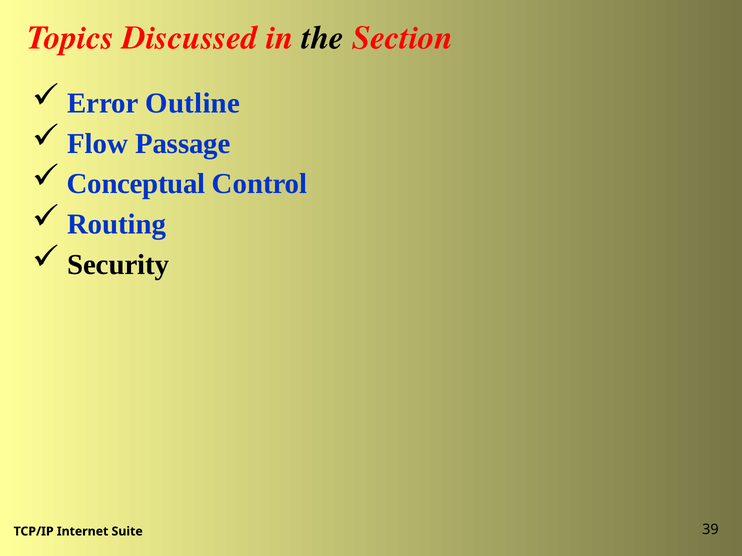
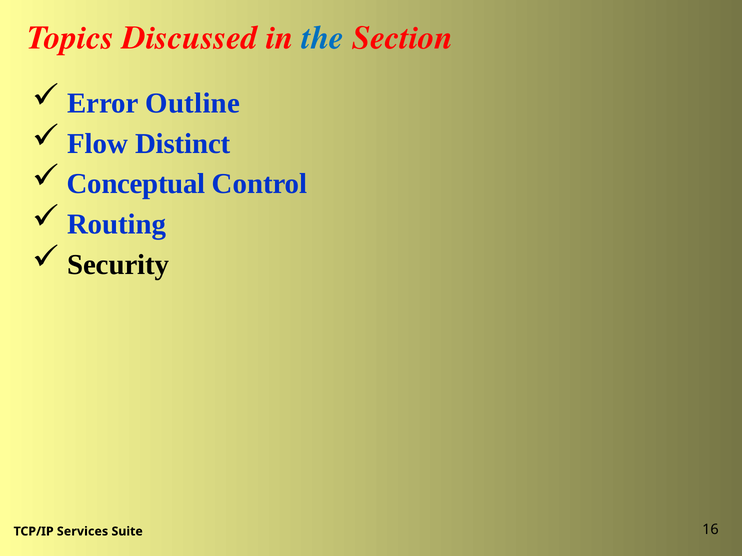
the colour: black -> blue
Passage: Passage -> Distinct
Internet: Internet -> Services
39: 39 -> 16
